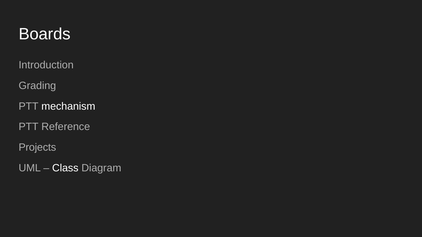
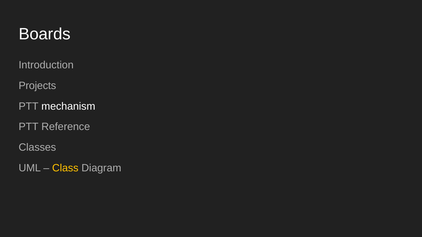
Grading: Grading -> Projects
Projects: Projects -> Classes
Class colour: white -> yellow
